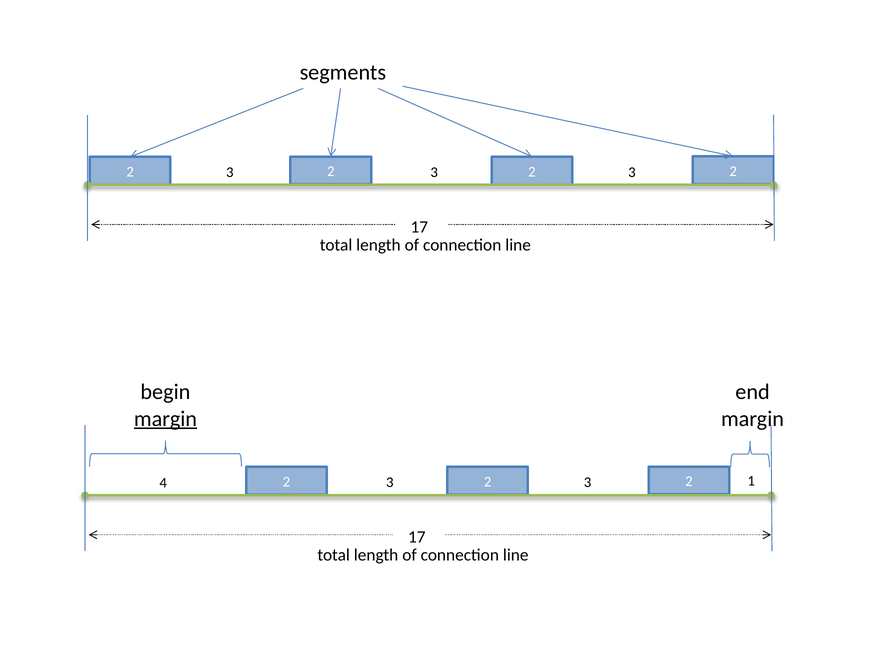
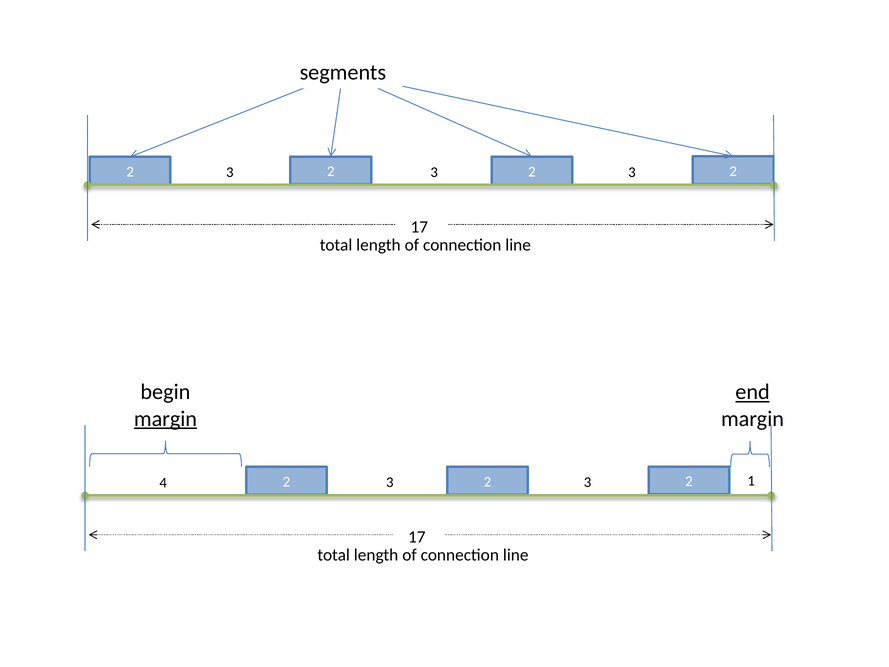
end underline: none -> present
